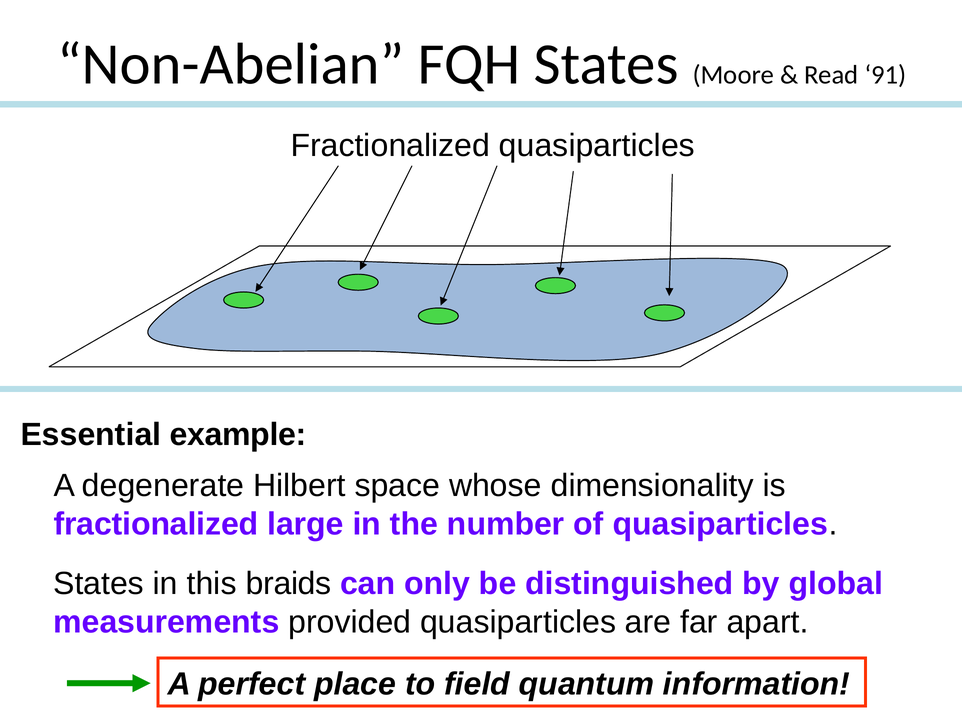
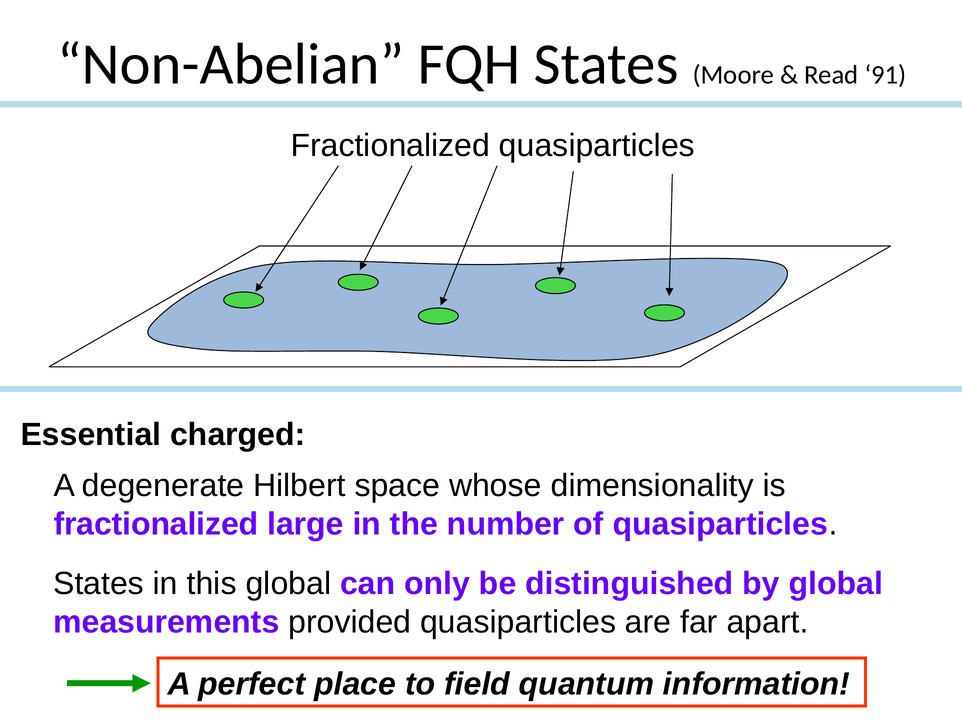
example: example -> charged
this braids: braids -> global
